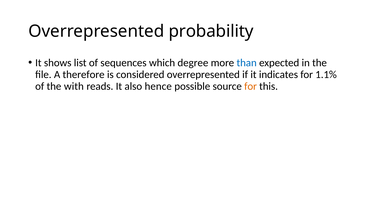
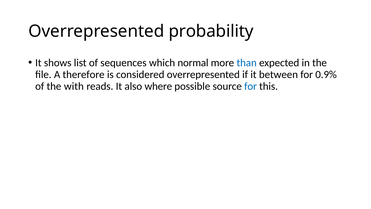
degree: degree -> normal
indicates: indicates -> between
1.1%: 1.1% -> 0.9%
hence: hence -> where
for at (251, 86) colour: orange -> blue
